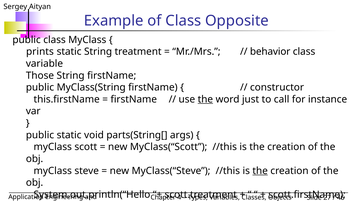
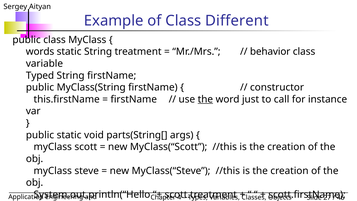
Opposite: Opposite -> Different
prints: prints -> words
Those: Those -> Typed
the at (260, 171) underline: present -> none
